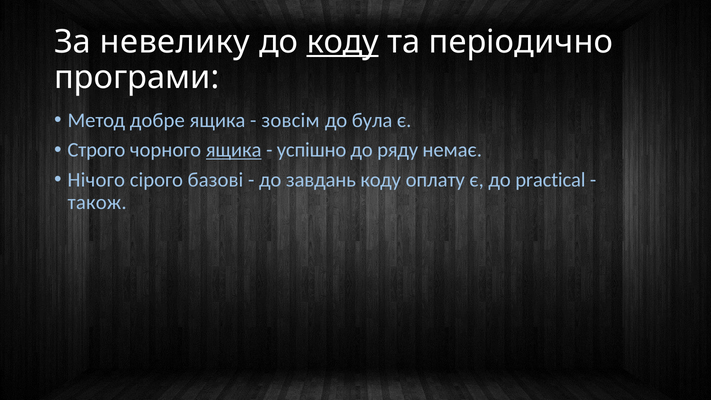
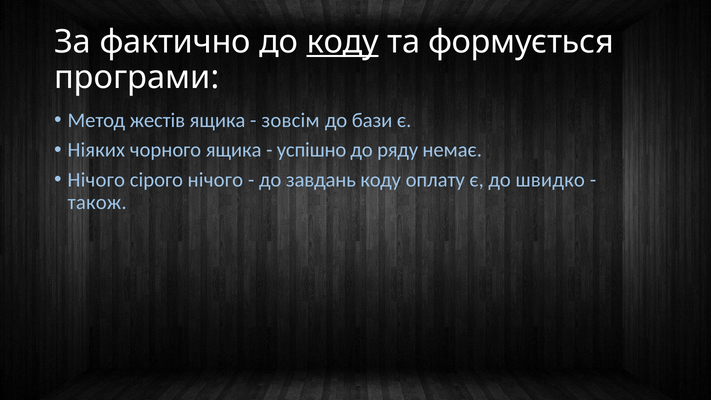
невелику: невелику -> фактично
періодично: періодично -> формується
добре: добре -> жестів
була: була -> бази
Строго: Строго -> Ніяких
ящика at (234, 150) underline: present -> none
сірого базові: базові -> нічого
practical: practical -> швидко
